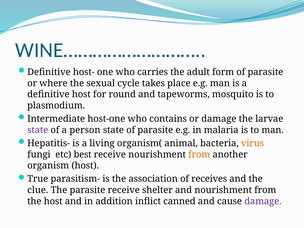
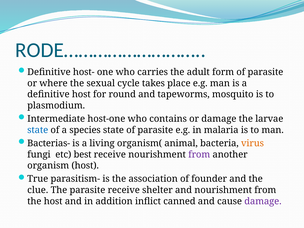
WINE………………………: WINE……………………… -> RODE………………………
state at (38, 130) colour: purple -> blue
person: person -> species
Hepatitis-: Hepatitis- -> Bacterias-
from at (199, 154) colour: orange -> purple
receives: receives -> founder
